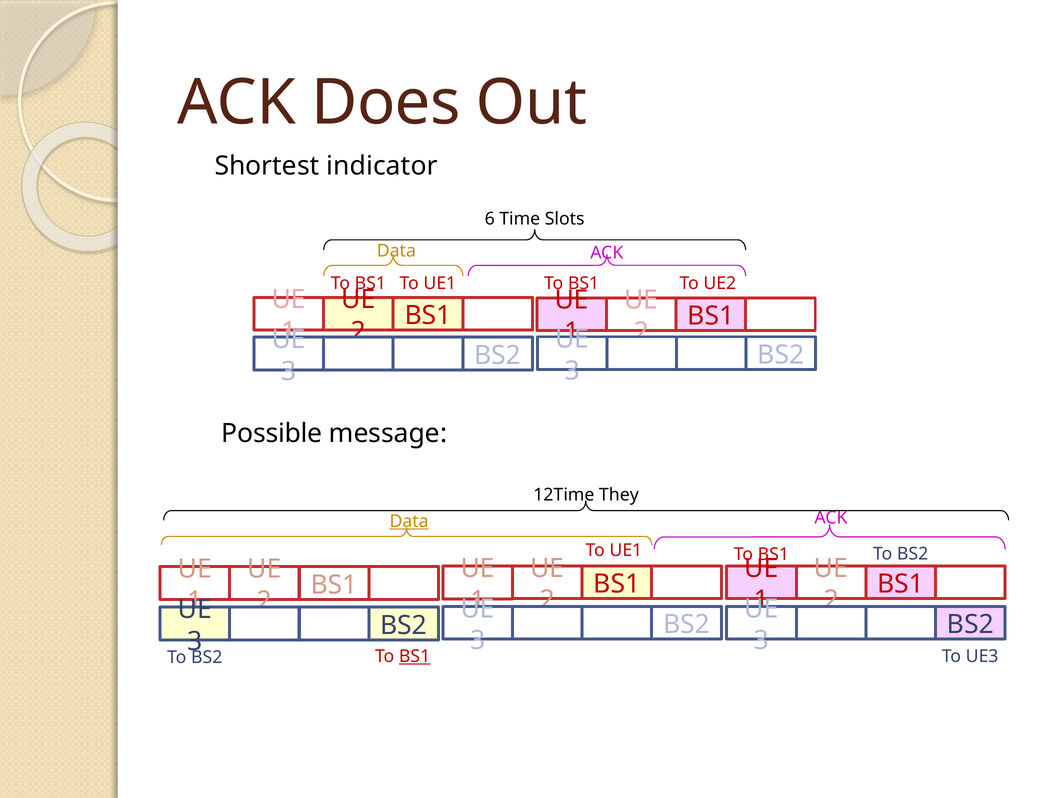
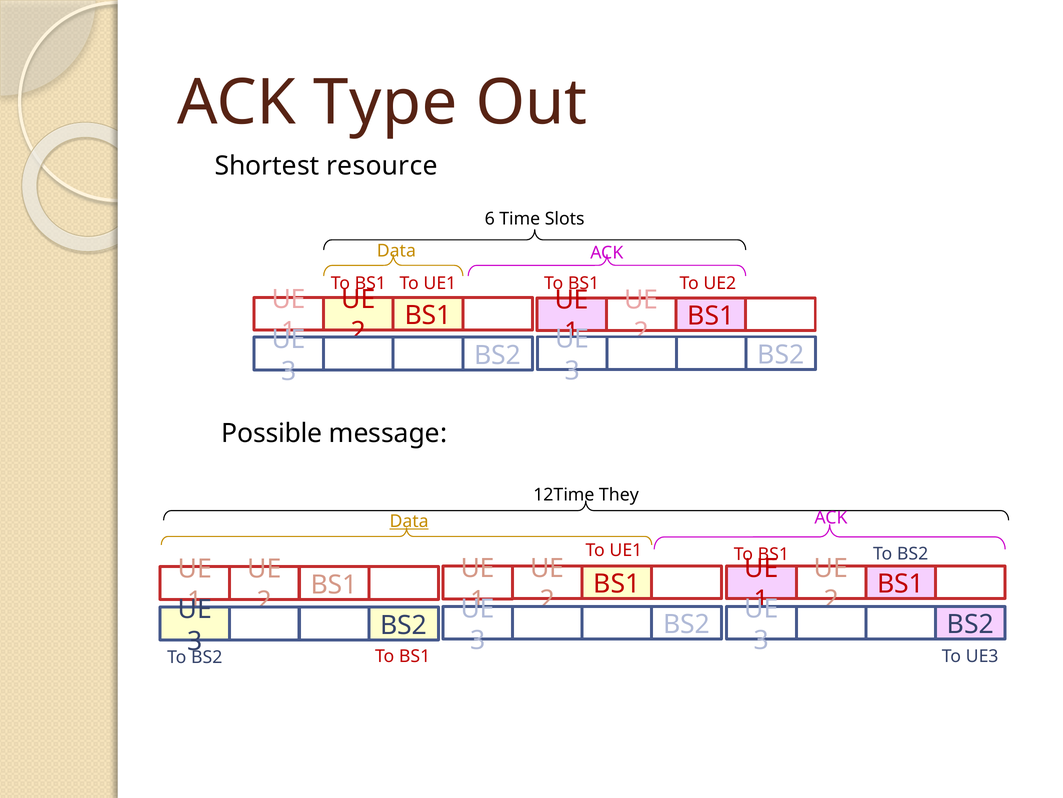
Does: Does -> Type
indicator: indicator -> resource
BS1 at (415, 656) underline: present -> none
